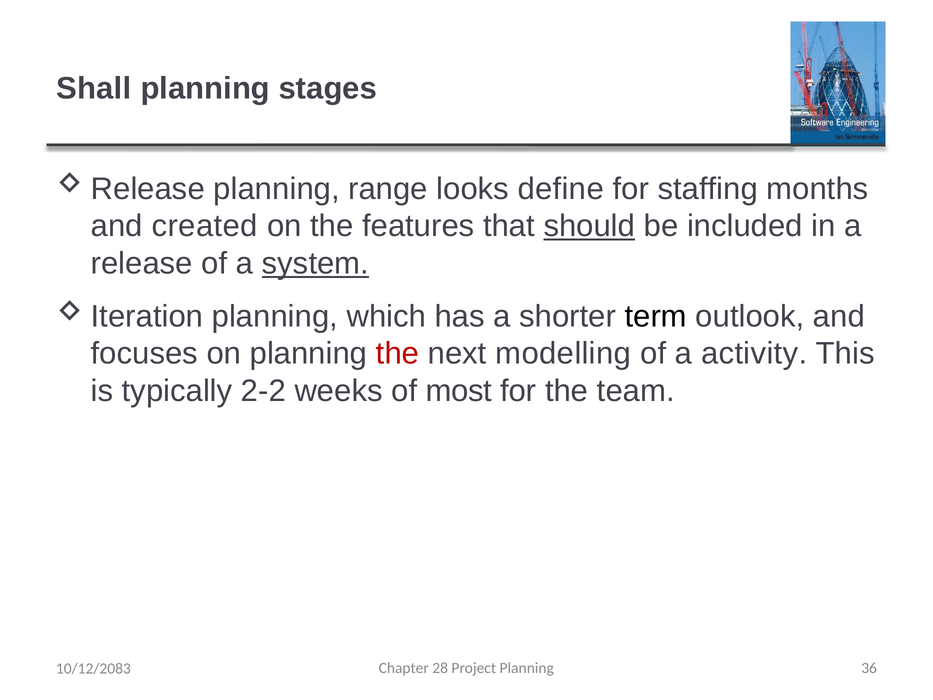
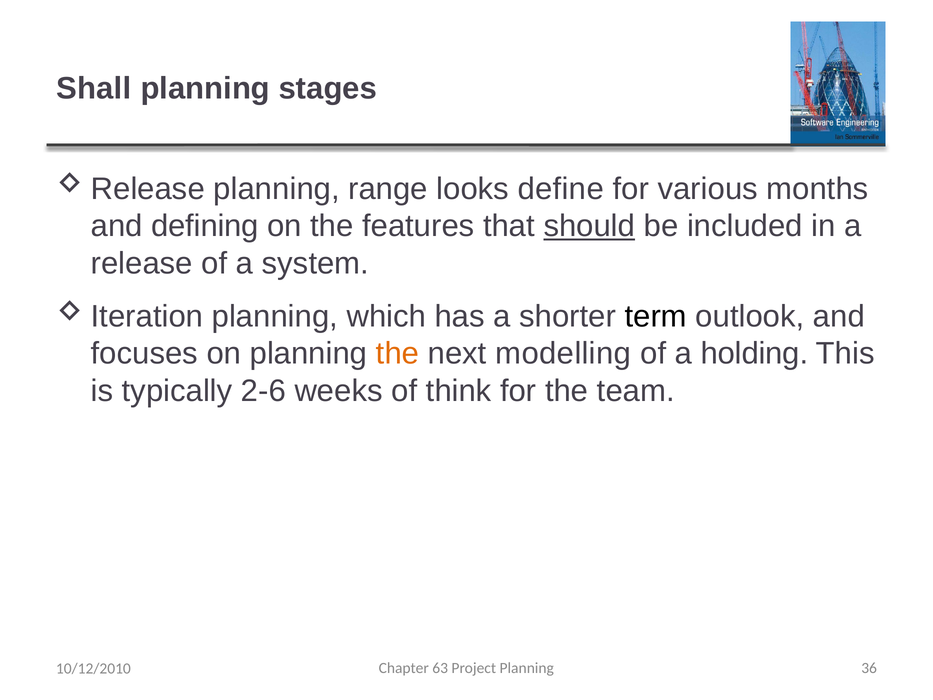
staffing: staffing -> various
created: created -> defining
system underline: present -> none
the at (398, 354) colour: red -> orange
activity: activity -> holding
2-2: 2-2 -> 2-6
most: most -> think
28: 28 -> 63
10/12/2083: 10/12/2083 -> 10/12/2010
